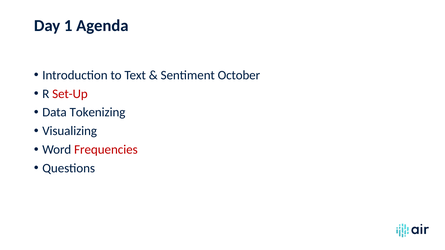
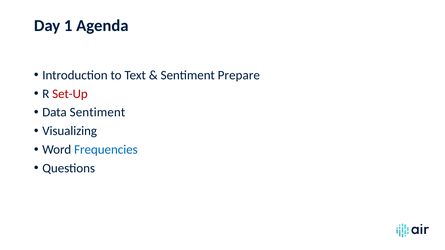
October: October -> Prepare
Data Tokenizing: Tokenizing -> Sentiment
Frequencies colour: red -> blue
